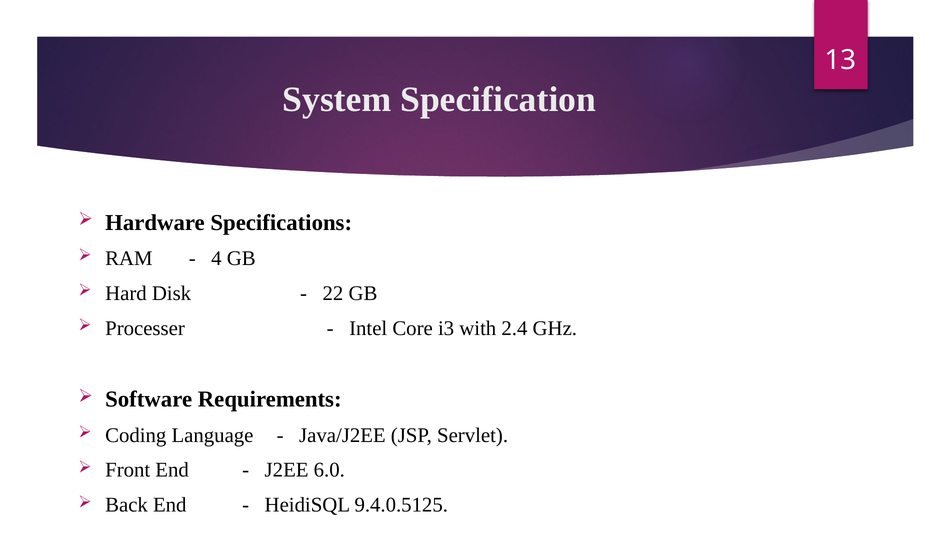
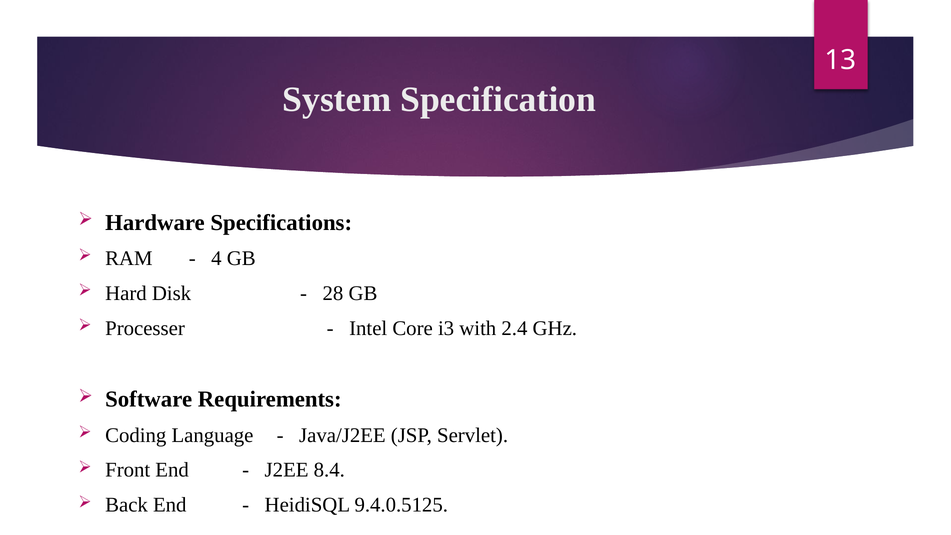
22: 22 -> 28
6.0: 6.0 -> 8.4
